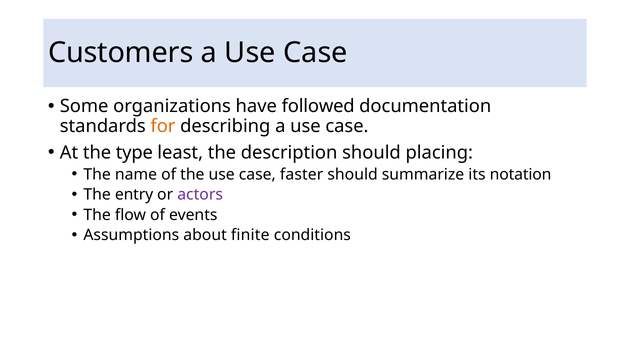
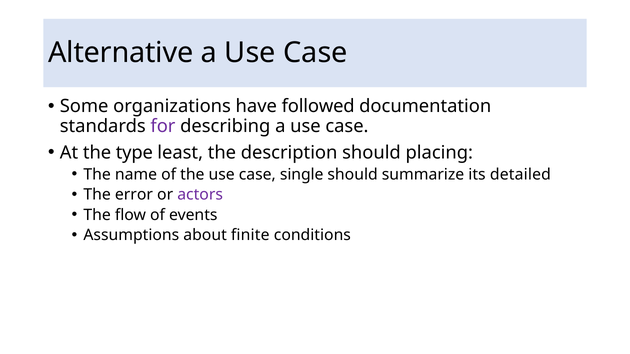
Customers: Customers -> Alternative
for colour: orange -> purple
faster: faster -> single
notation: notation -> detailed
entry: entry -> error
